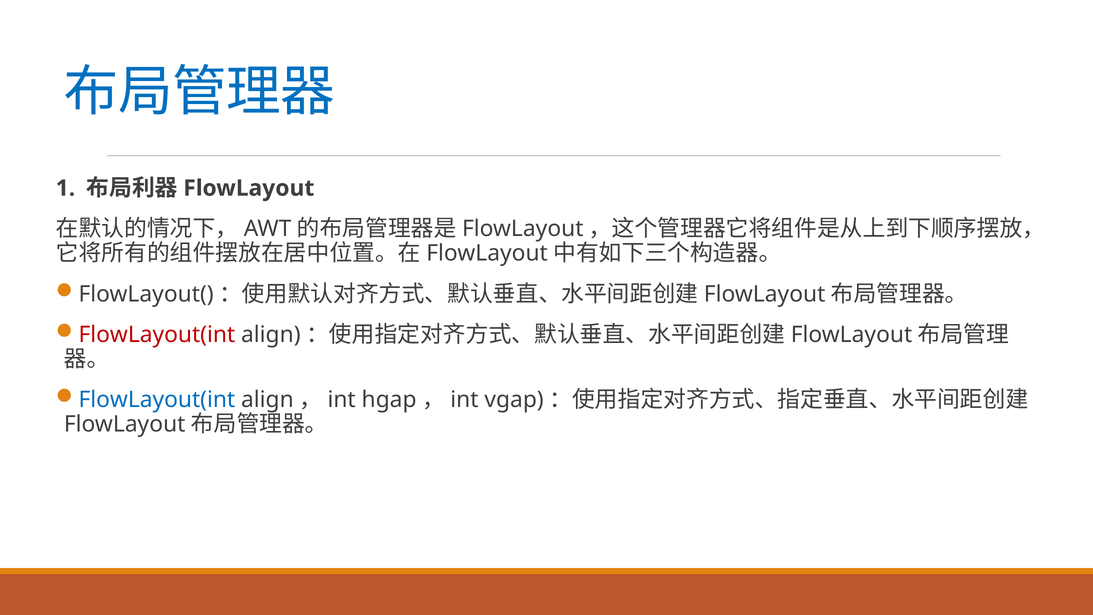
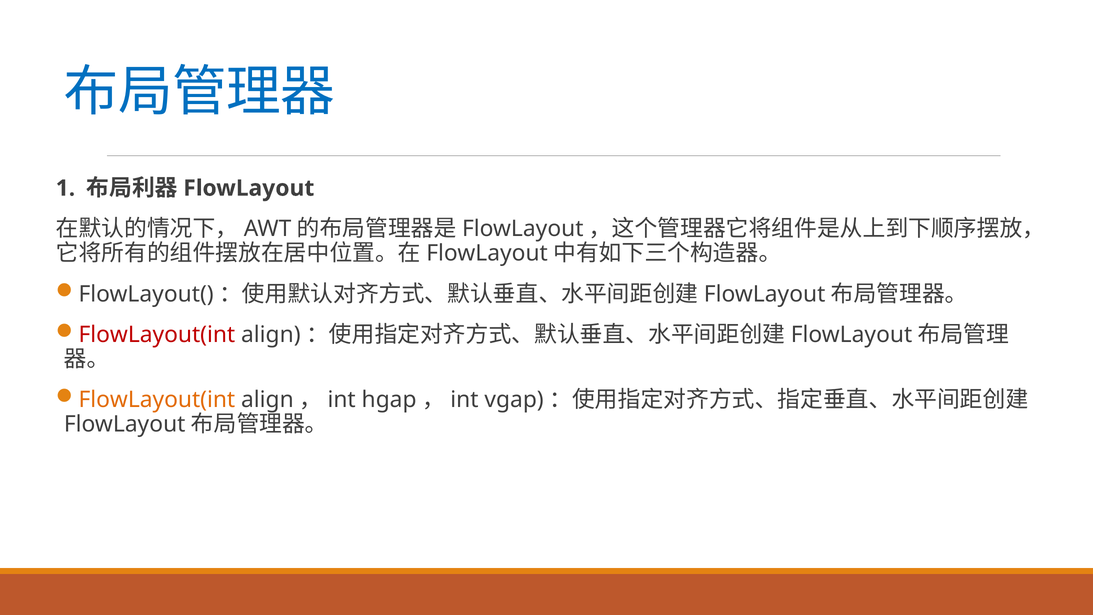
FlowLayout(int at (157, 400) colour: blue -> orange
